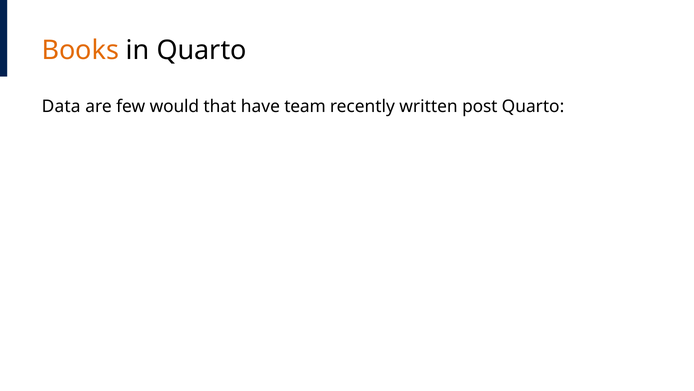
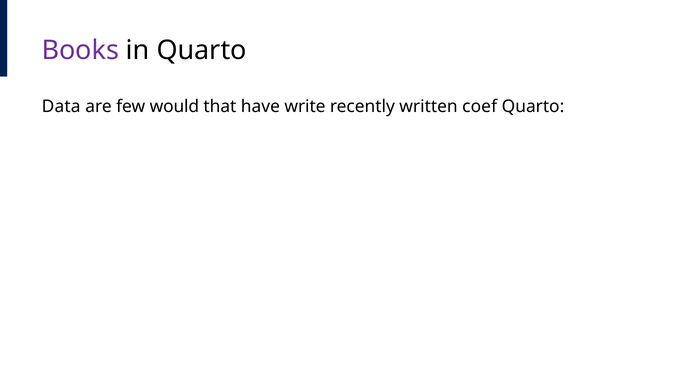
Books colour: orange -> purple
team: team -> write
post: post -> coef
